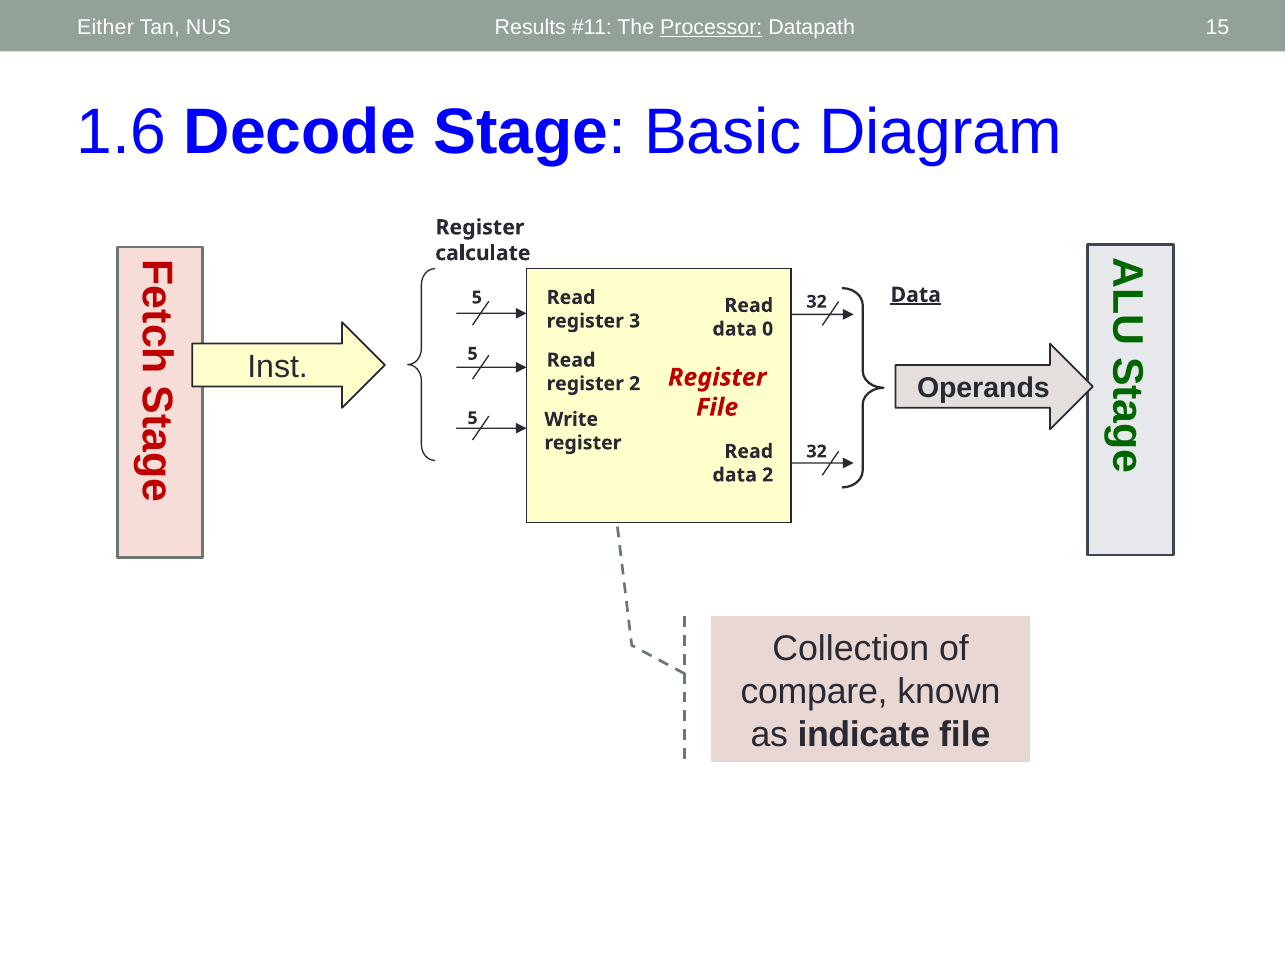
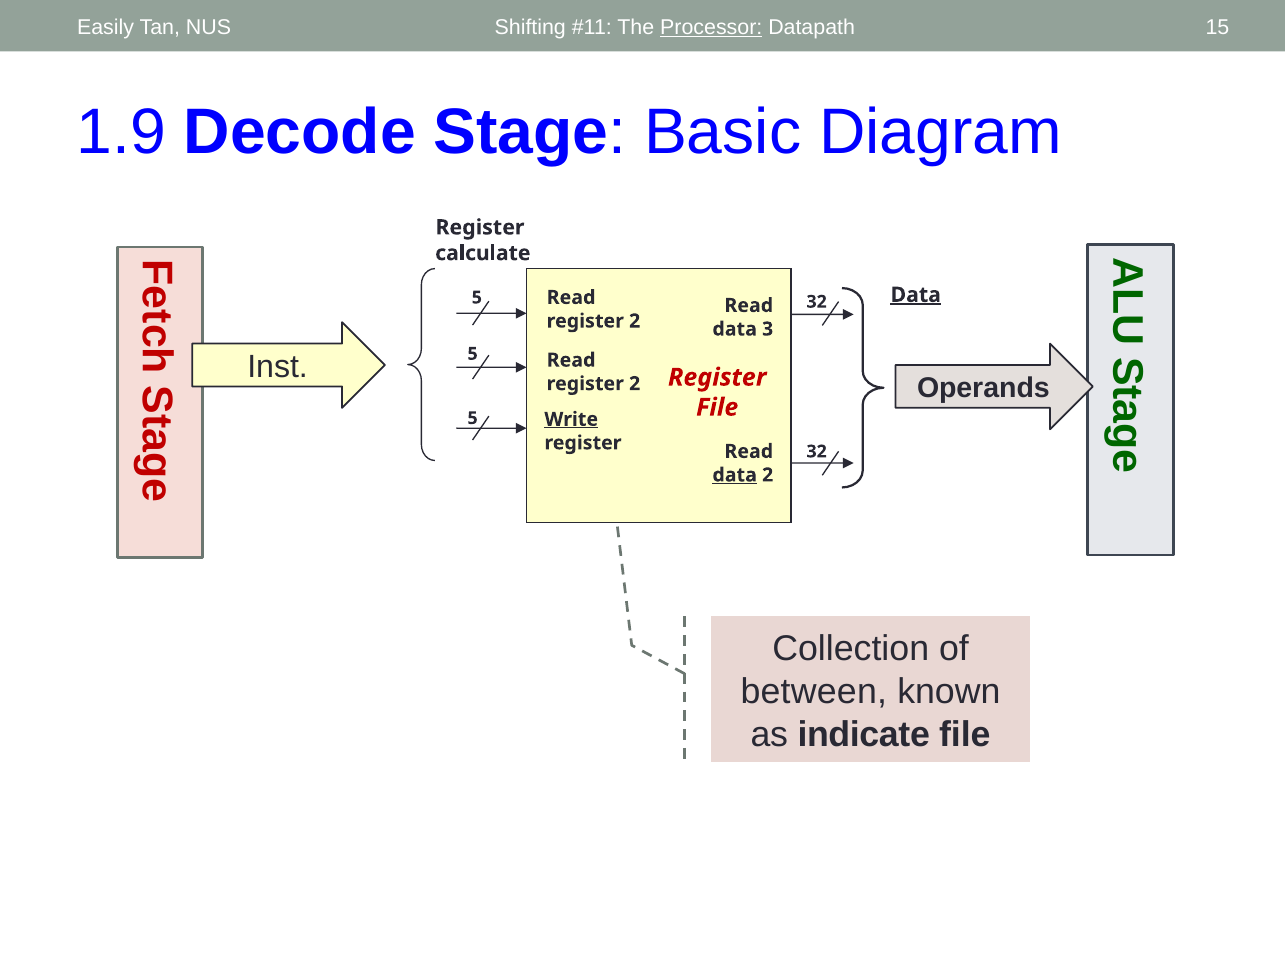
Either: Either -> Easily
Results: Results -> Shifting
1.6: 1.6 -> 1.9
3 at (635, 321): 3 -> 2
0: 0 -> 3
Write underline: none -> present
data at (735, 475) underline: none -> present
compare: compare -> between
